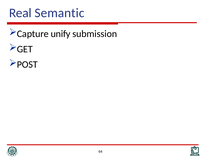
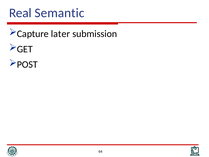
unify: unify -> later
